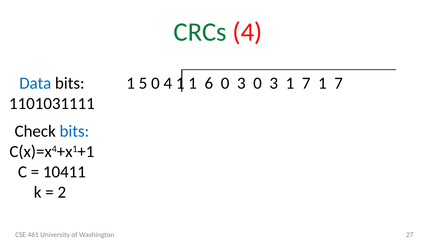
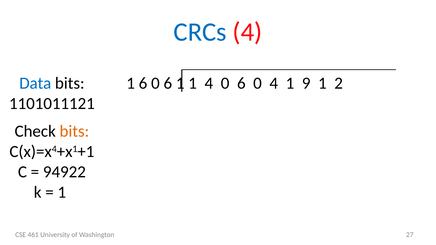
CRCs colour: green -> blue
1 5: 5 -> 6
4 at (168, 83): 4 -> 6
1 6: 6 -> 4
3 at (241, 83): 3 -> 6
3 at (274, 83): 3 -> 4
7 at (306, 83): 7 -> 9
7 at (339, 83): 7 -> 2
1101031111: 1101031111 -> 1101011121
bits at (74, 131) colour: blue -> orange
10411: 10411 -> 94922
2 at (62, 192): 2 -> 1
